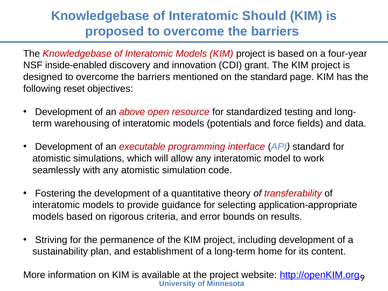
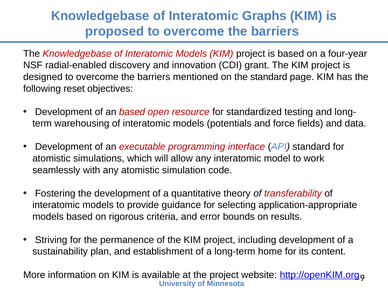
Should: Should -> Graphs
inside-enabled: inside-enabled -> radial-enabled
an above: above -> based
